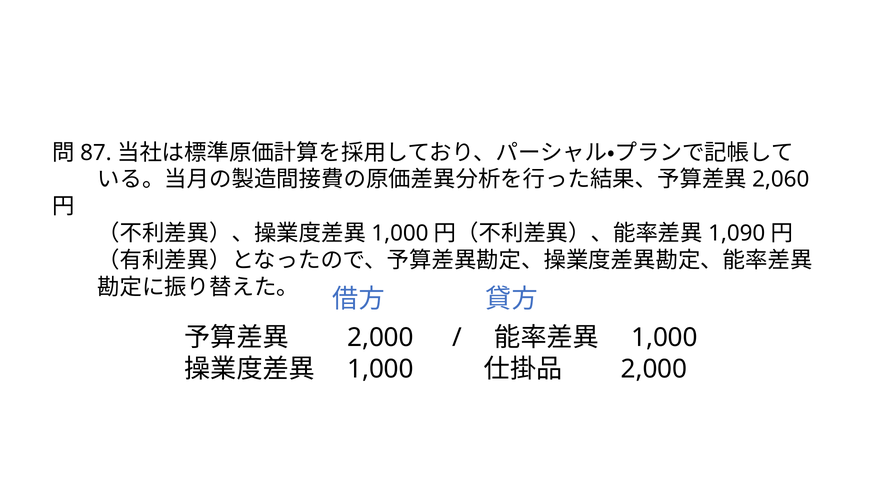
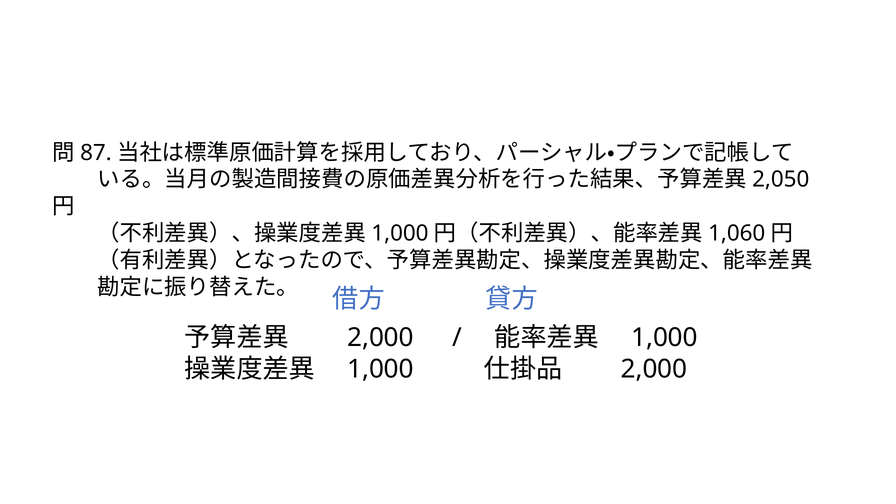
2,060: 2,060 -> 2,050
1,090: 1,090 -> 1,060
